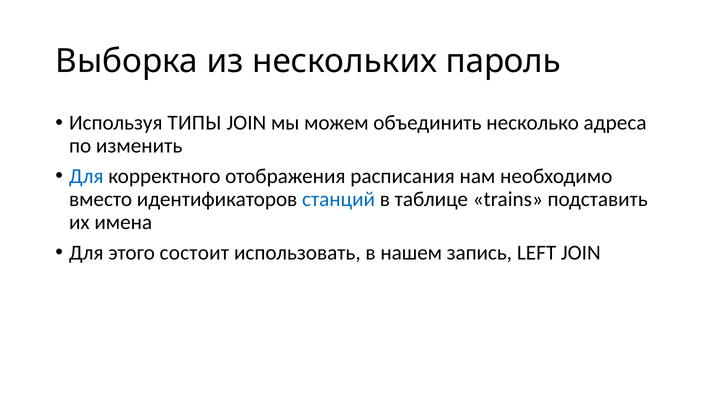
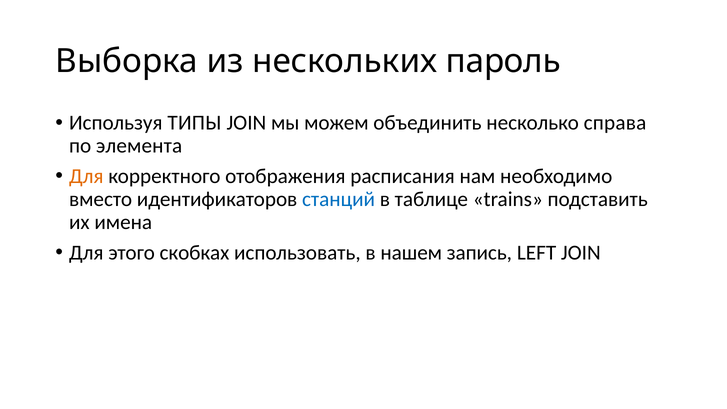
адреса: адреса -> справа
изменить: изменить -> элемента
Для at (86, 176) colour: blue -> orange
состоит: состоит -> скобках
